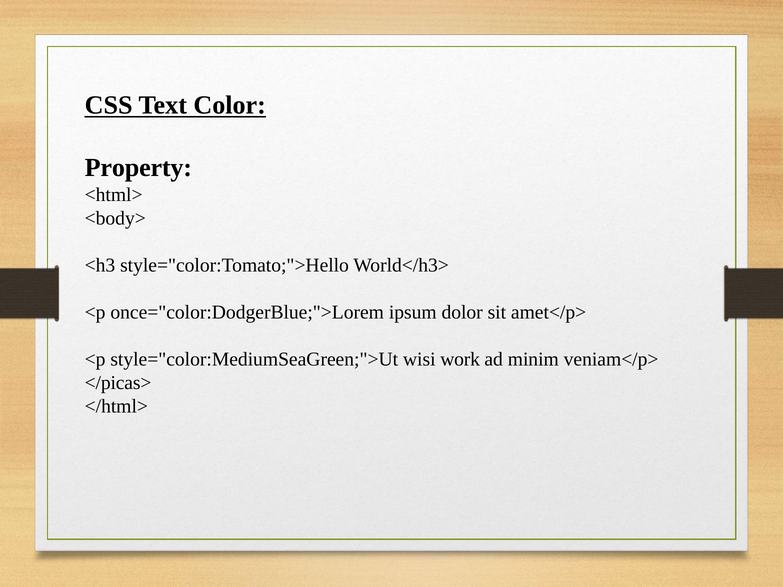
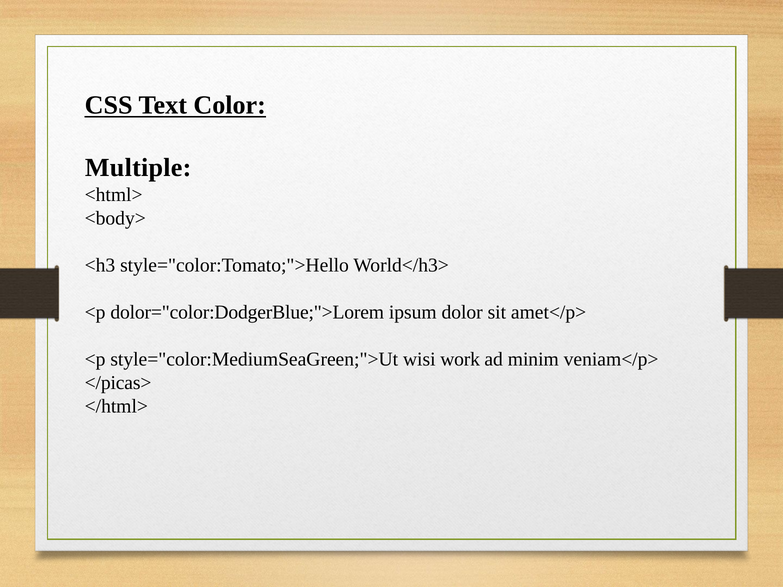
Property: Property -> Multiple
once="color:DodgerBlue;">Lorem: once="color:DodgerBlue;">Lorem -> dolor="color:DodgerBlue;">Lorem
